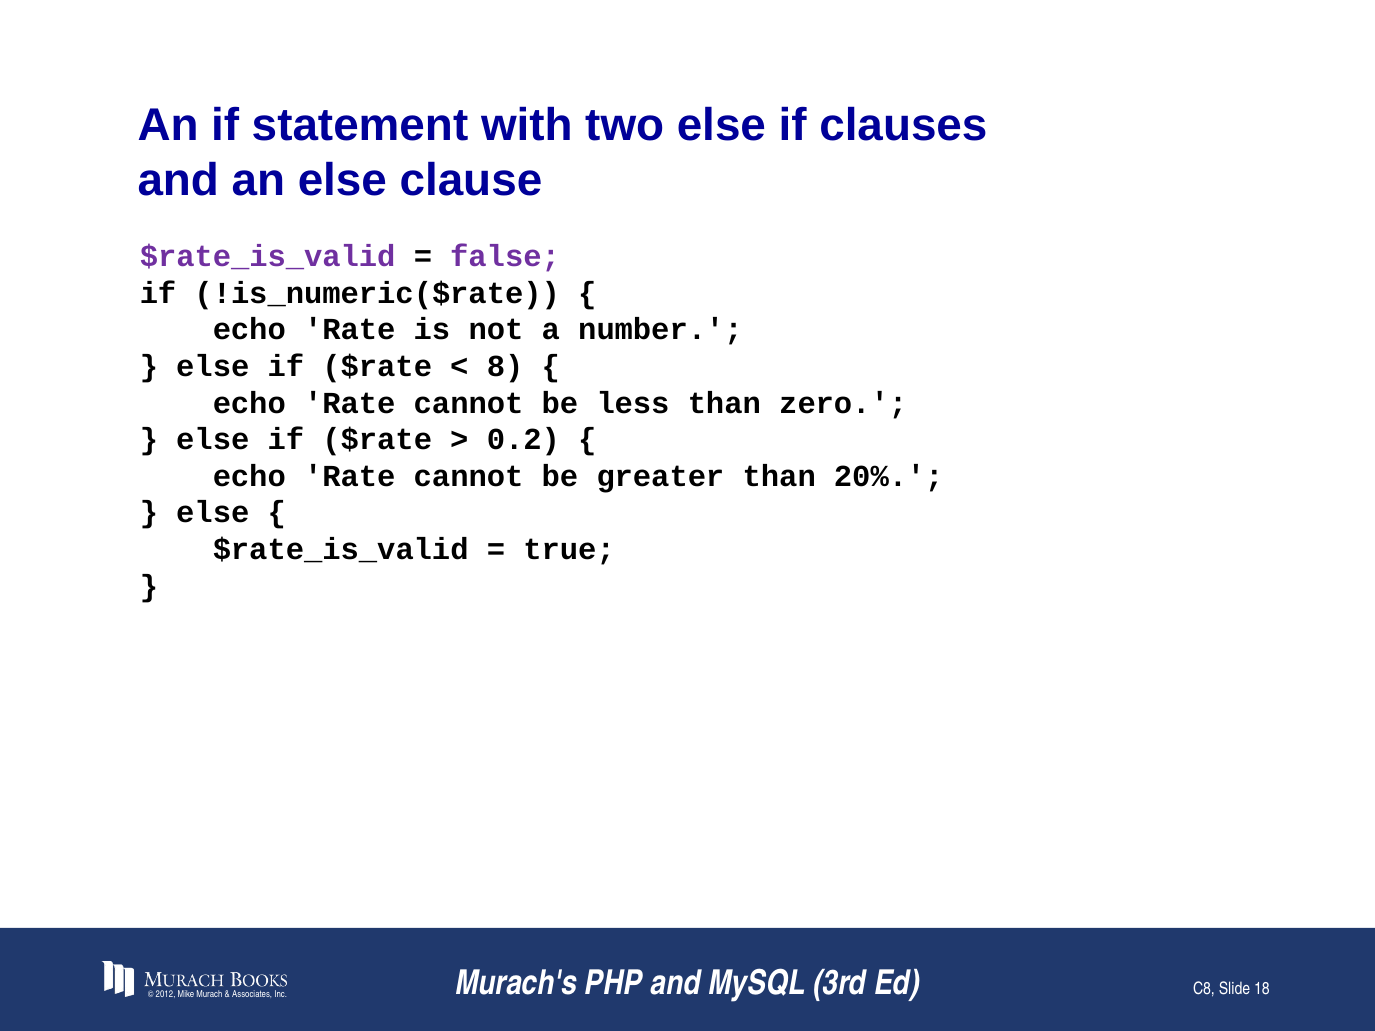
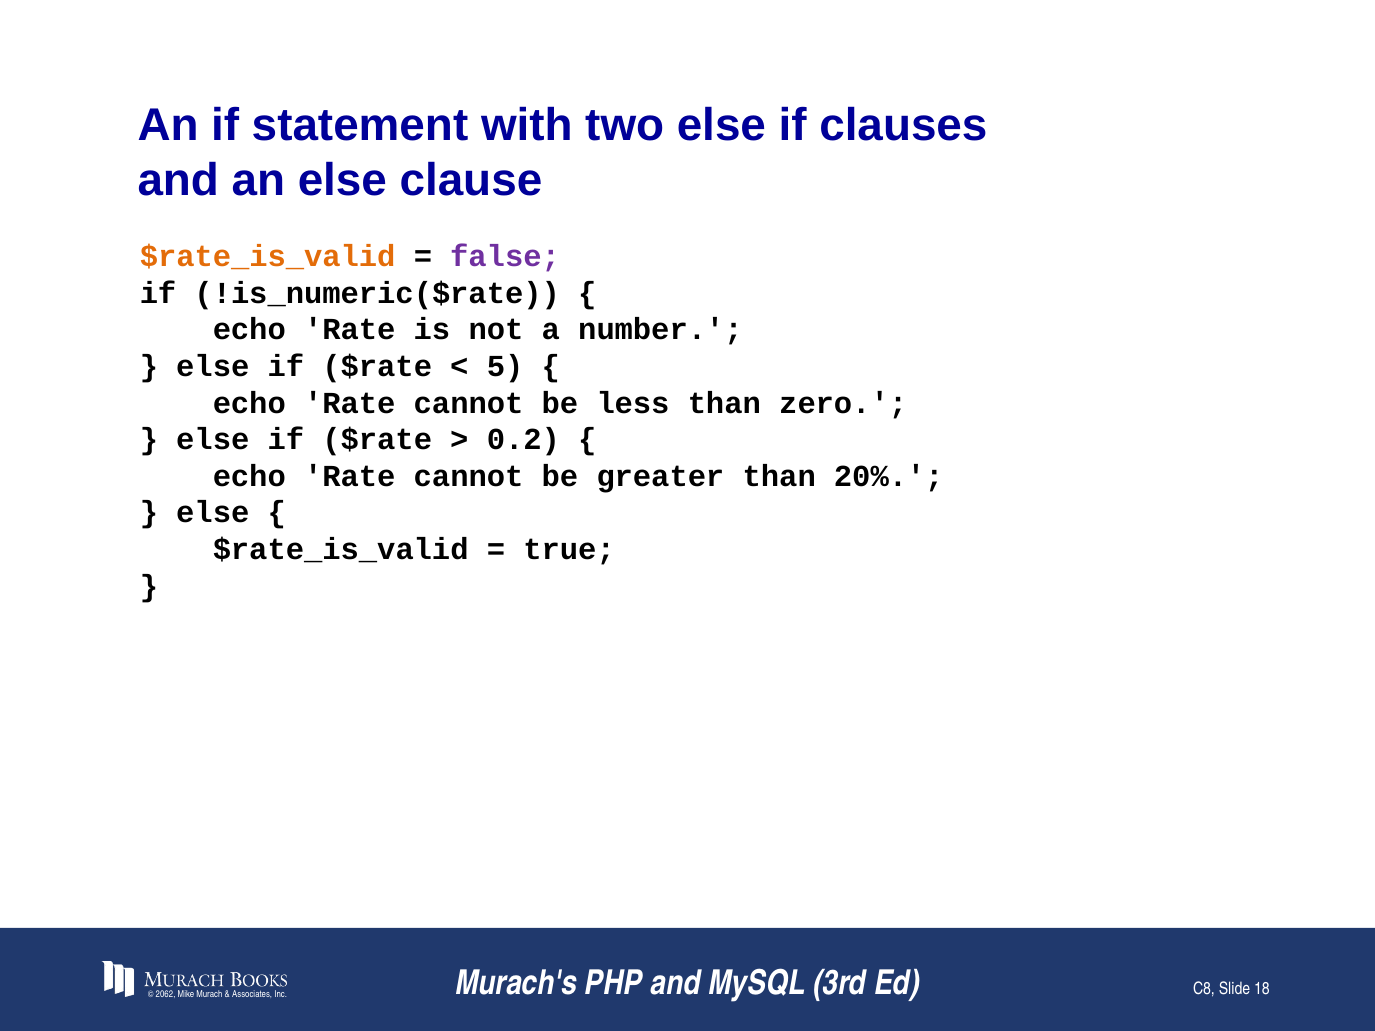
$rate_is_valid at (268, 256) colour: purple -> orange
8: 8 -> 5
2012: 2012 -> 2062
